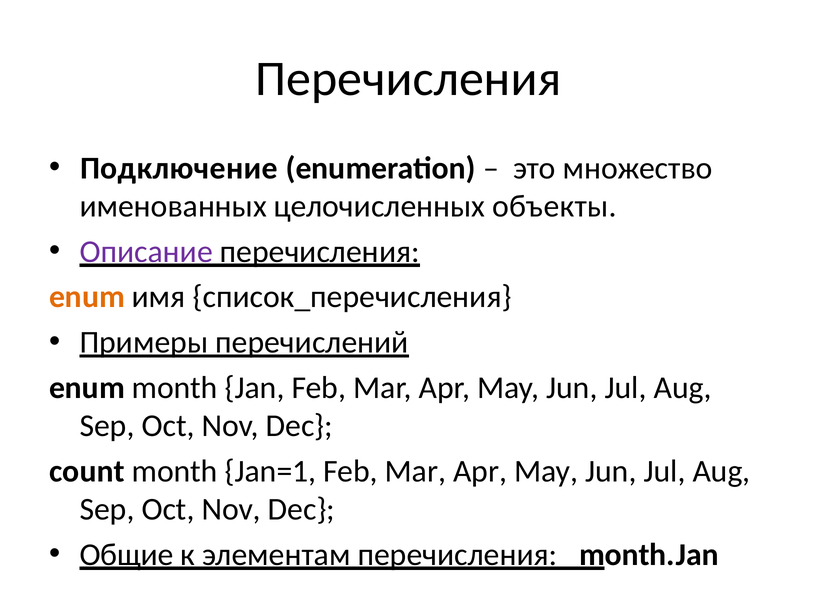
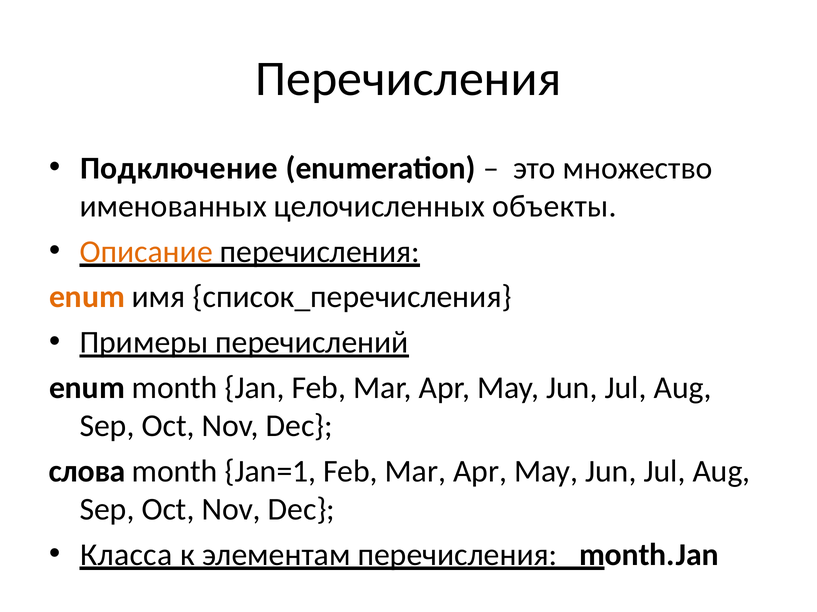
Описание colour: purple -> orange
count: count -> слова
Общие: Общие -> Класса
